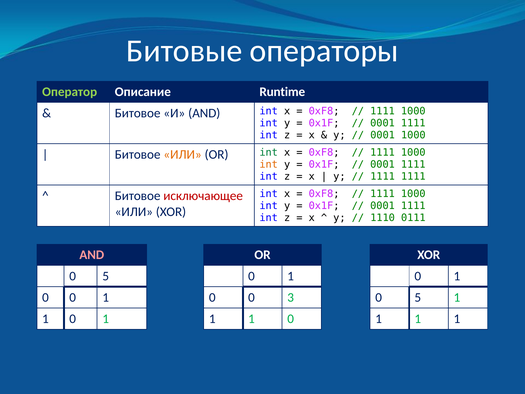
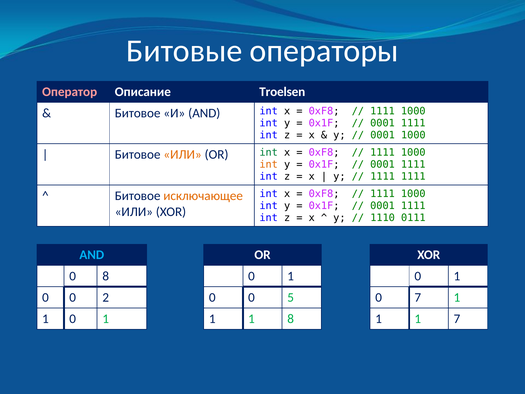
Оператор colour: light green -> pink
Runtime: Runtime -> Troelsen
исключающее colour: red -> orange
AND at (92, 255) colour: pink -> light blue
5 at (106, 276): 5 -> 8
0 0 1: 1 -> 2
3: 3 -> 5
5 at (418, 297): 5 -> 7
0 at (291, 319): 0 -> 8
1 at (457, 319): 1 -> 7
